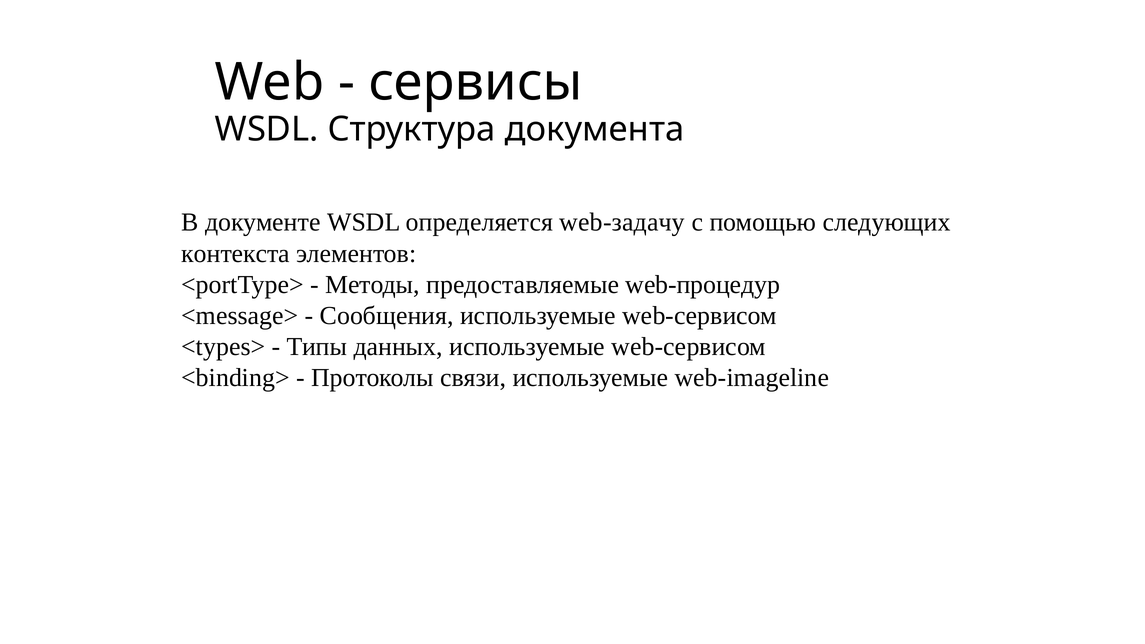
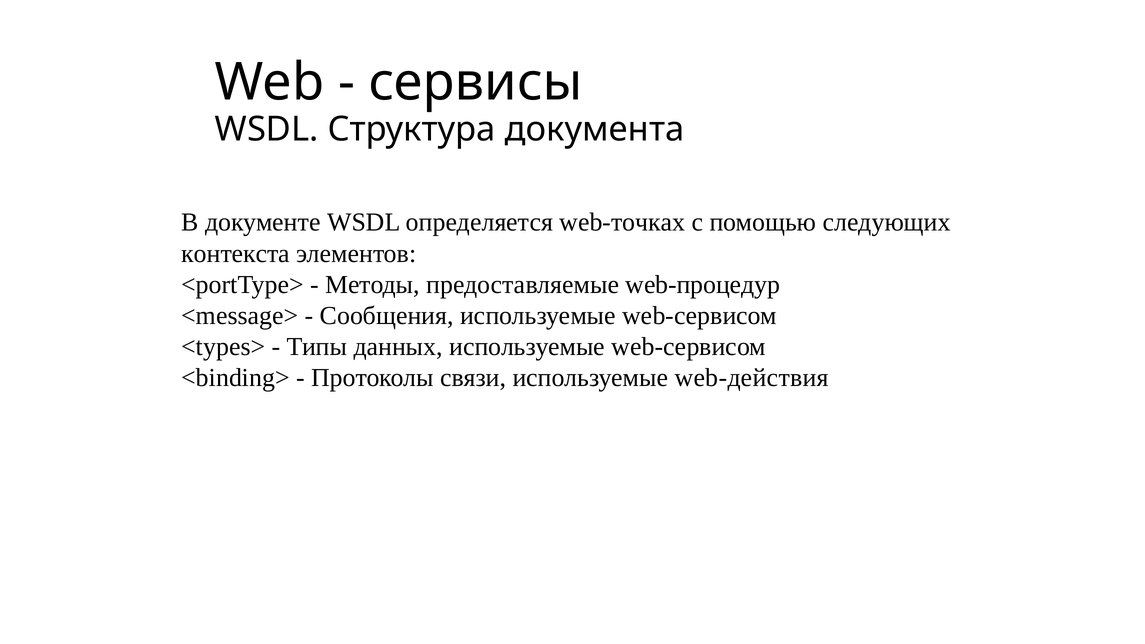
web-задачу: web-задачу -> web-точках
web-imageline: web-imageline -> web-действия
